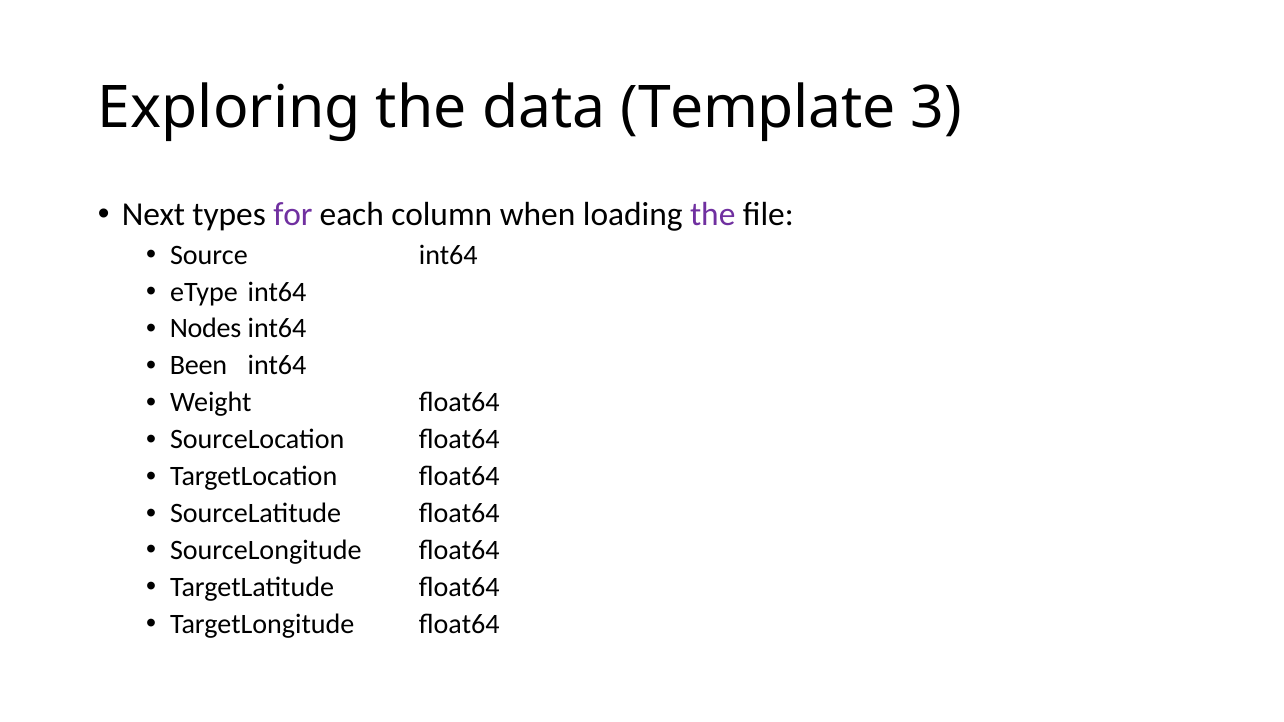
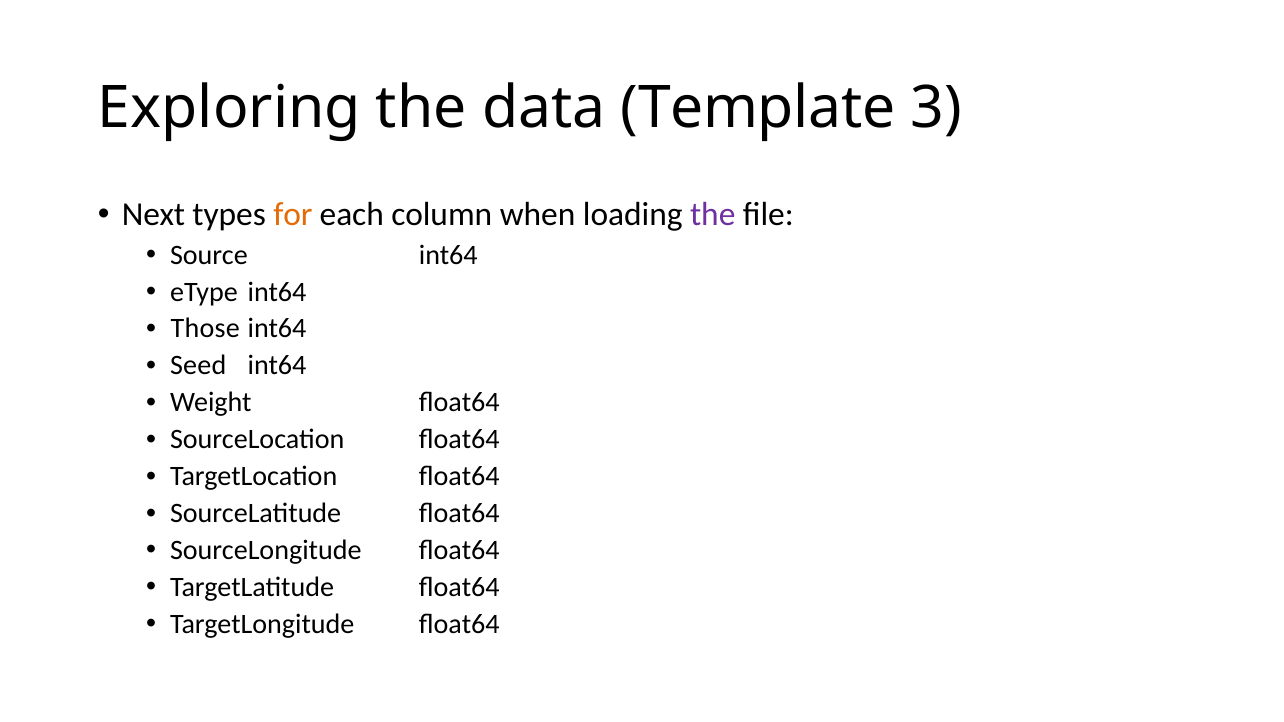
for colour: purple -> orange
Nodes: Nodes -> Those
Been: Been -> Seed
